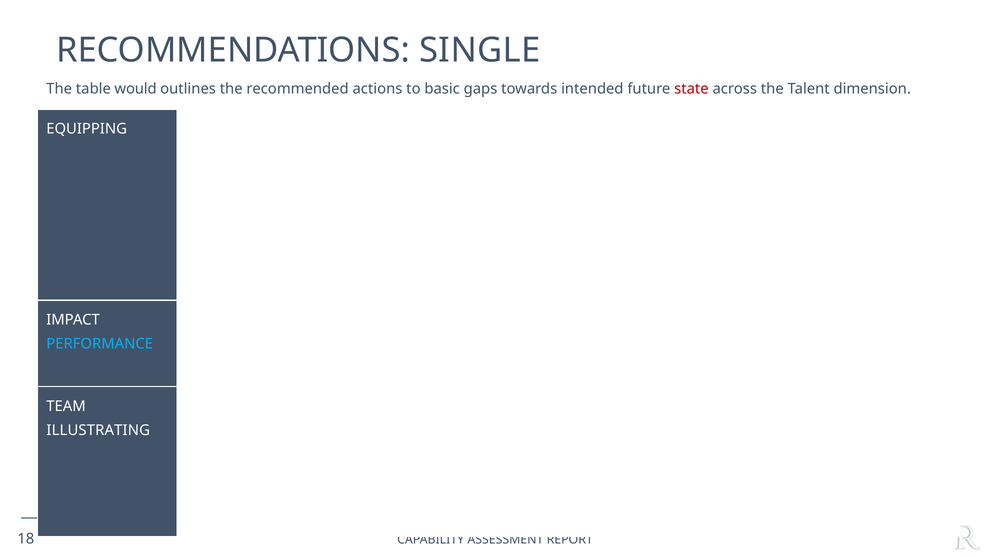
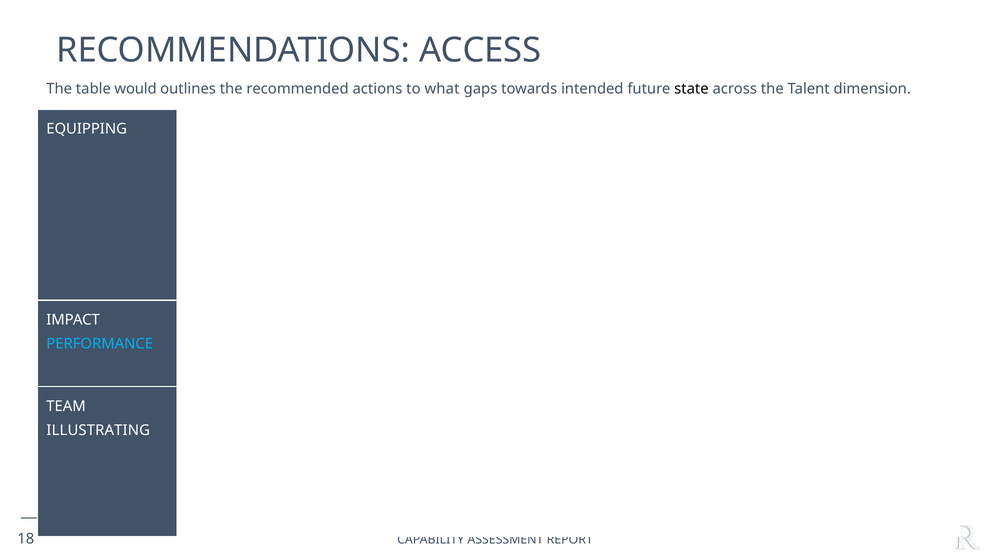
SINGLE: SINGLE -> ACCESS
basic: basic -> what
state colour: red -> black
